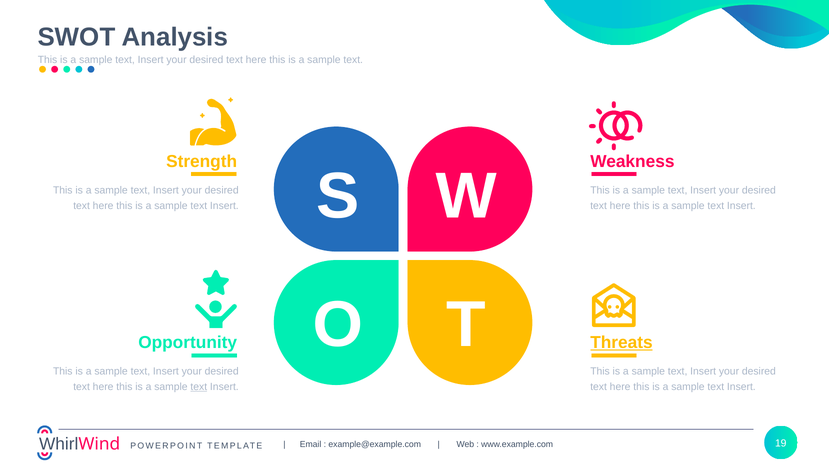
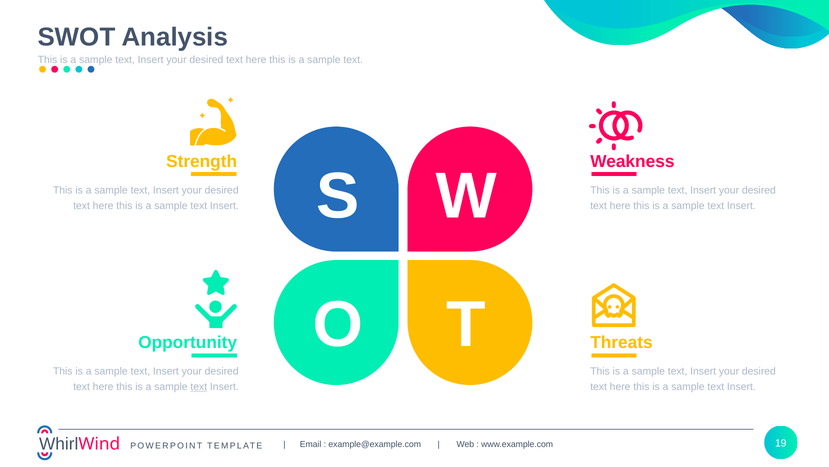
Threats underline: present -> none
